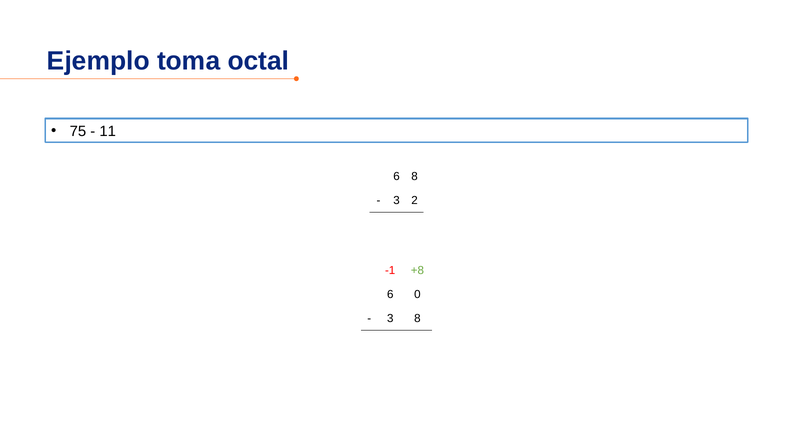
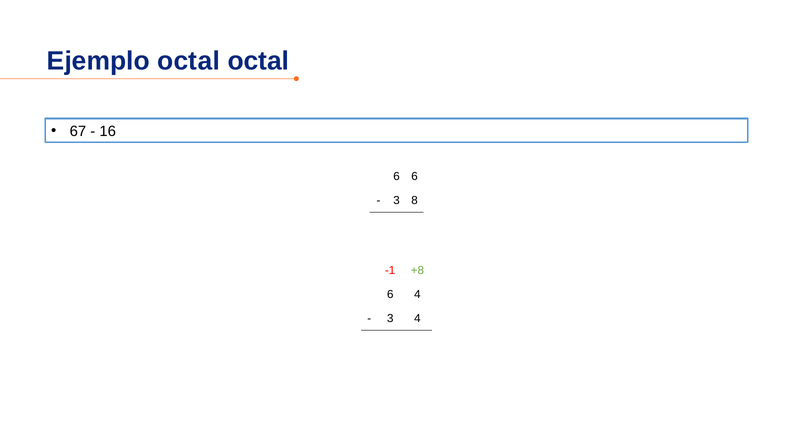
Ejemplo toma: toma -> octal
75: 75 -> 67
11: 11 -> 16
6 8: 8 -> 6
2: 2 -> 8
6 0: 0 -> 4
3 8: 8 -> 4
